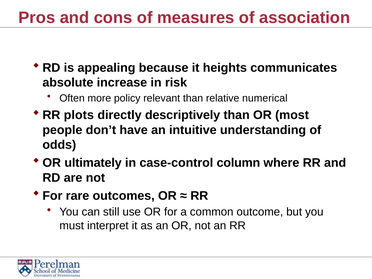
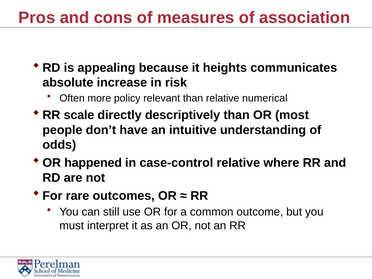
plots: plots -> scale
ultimately: ultimately -> happened
case-control column: column -> relative
